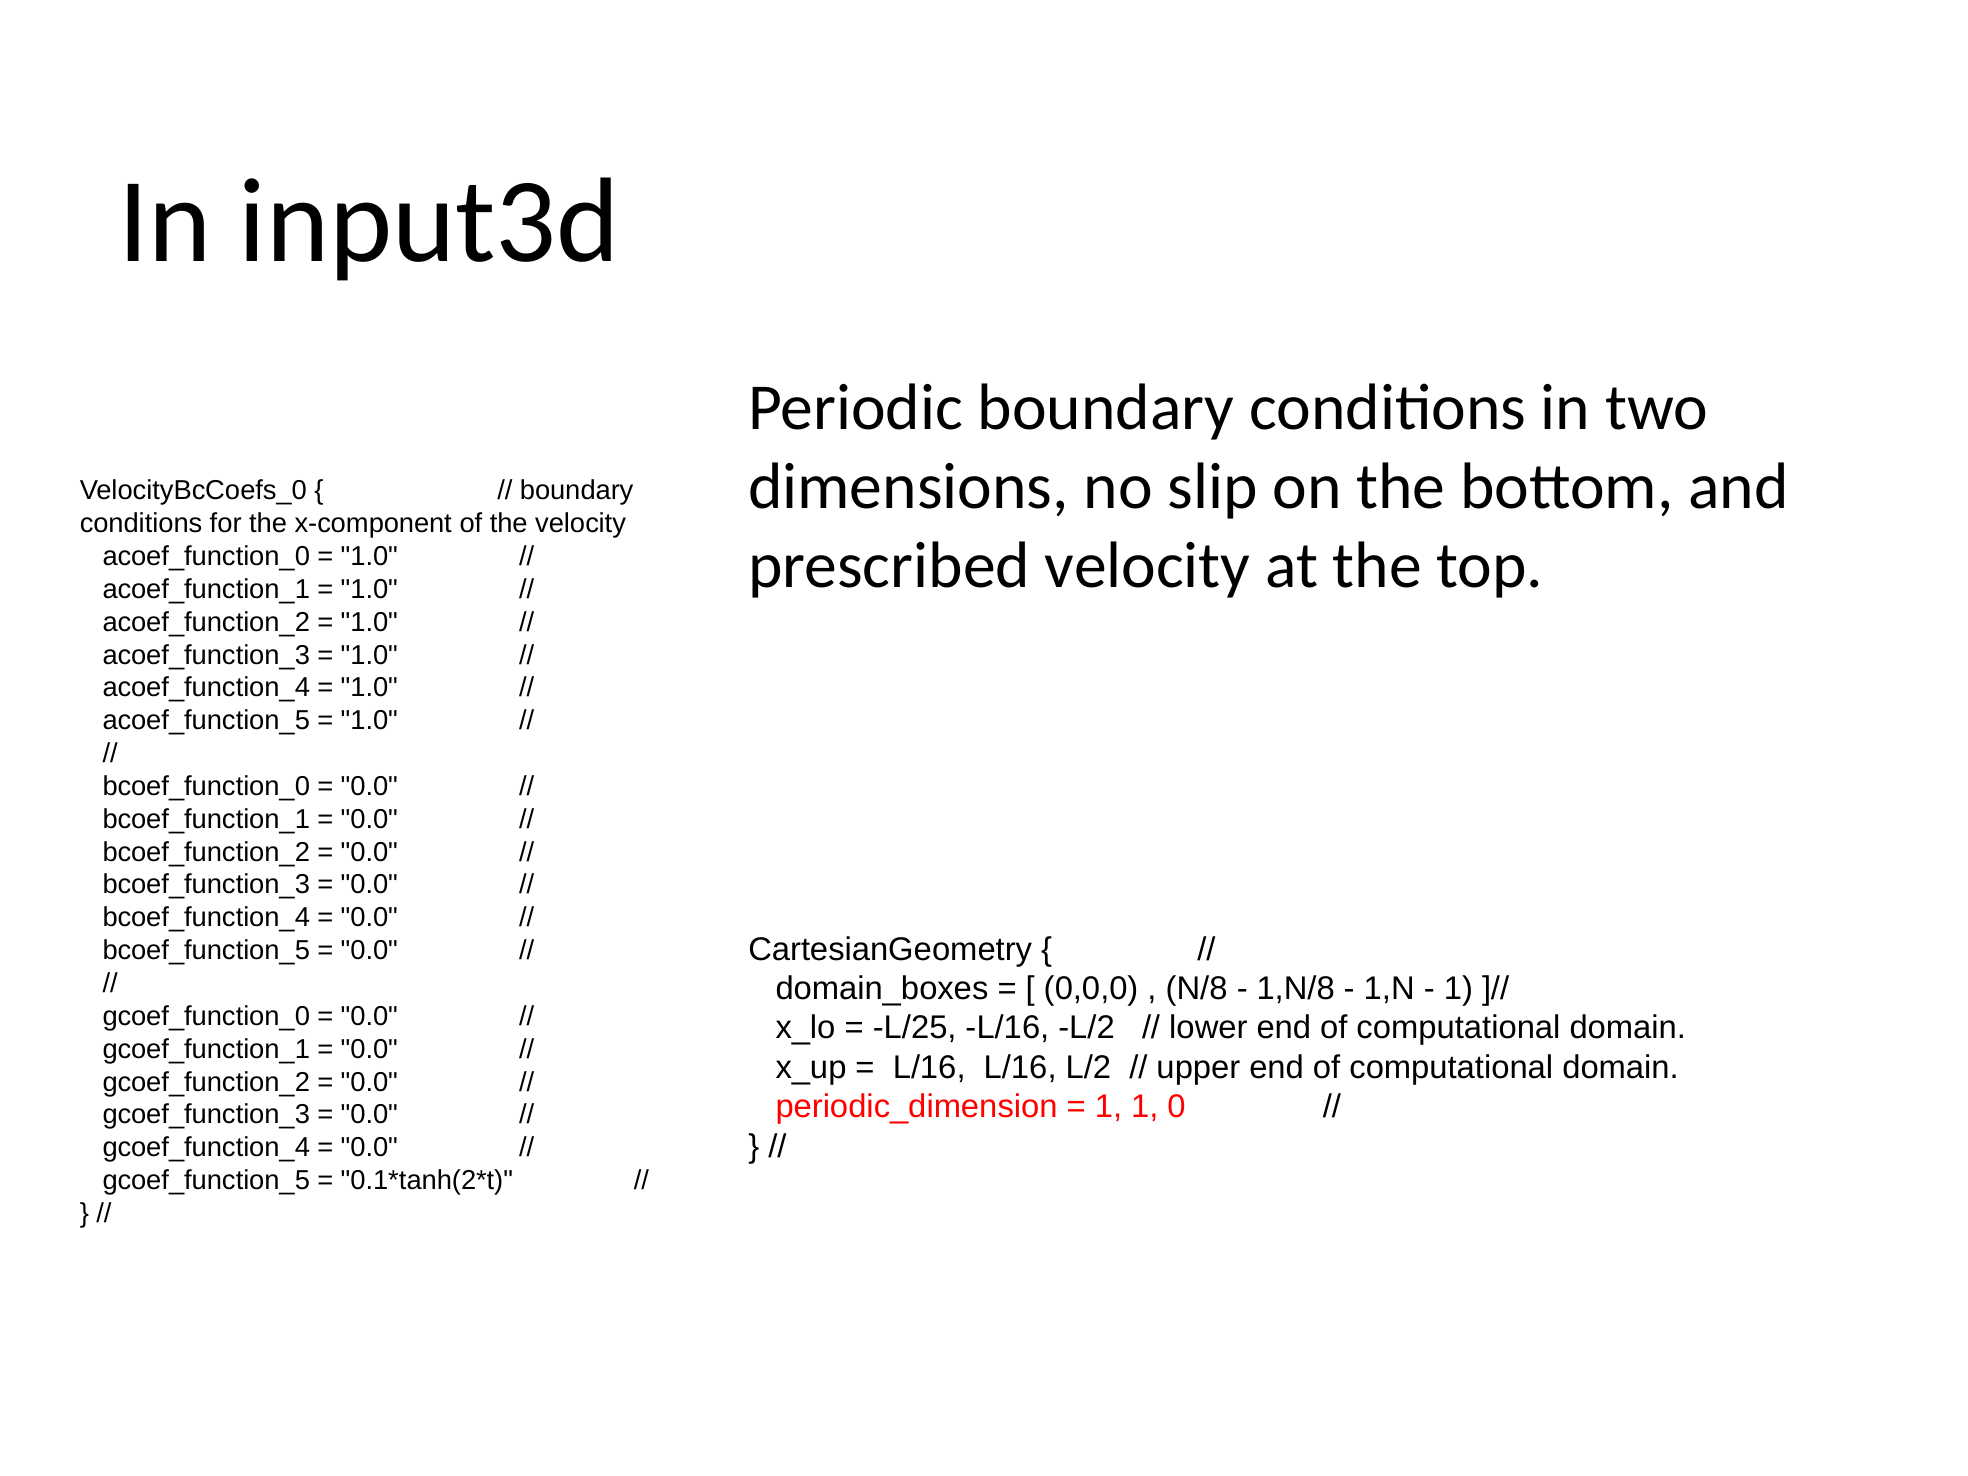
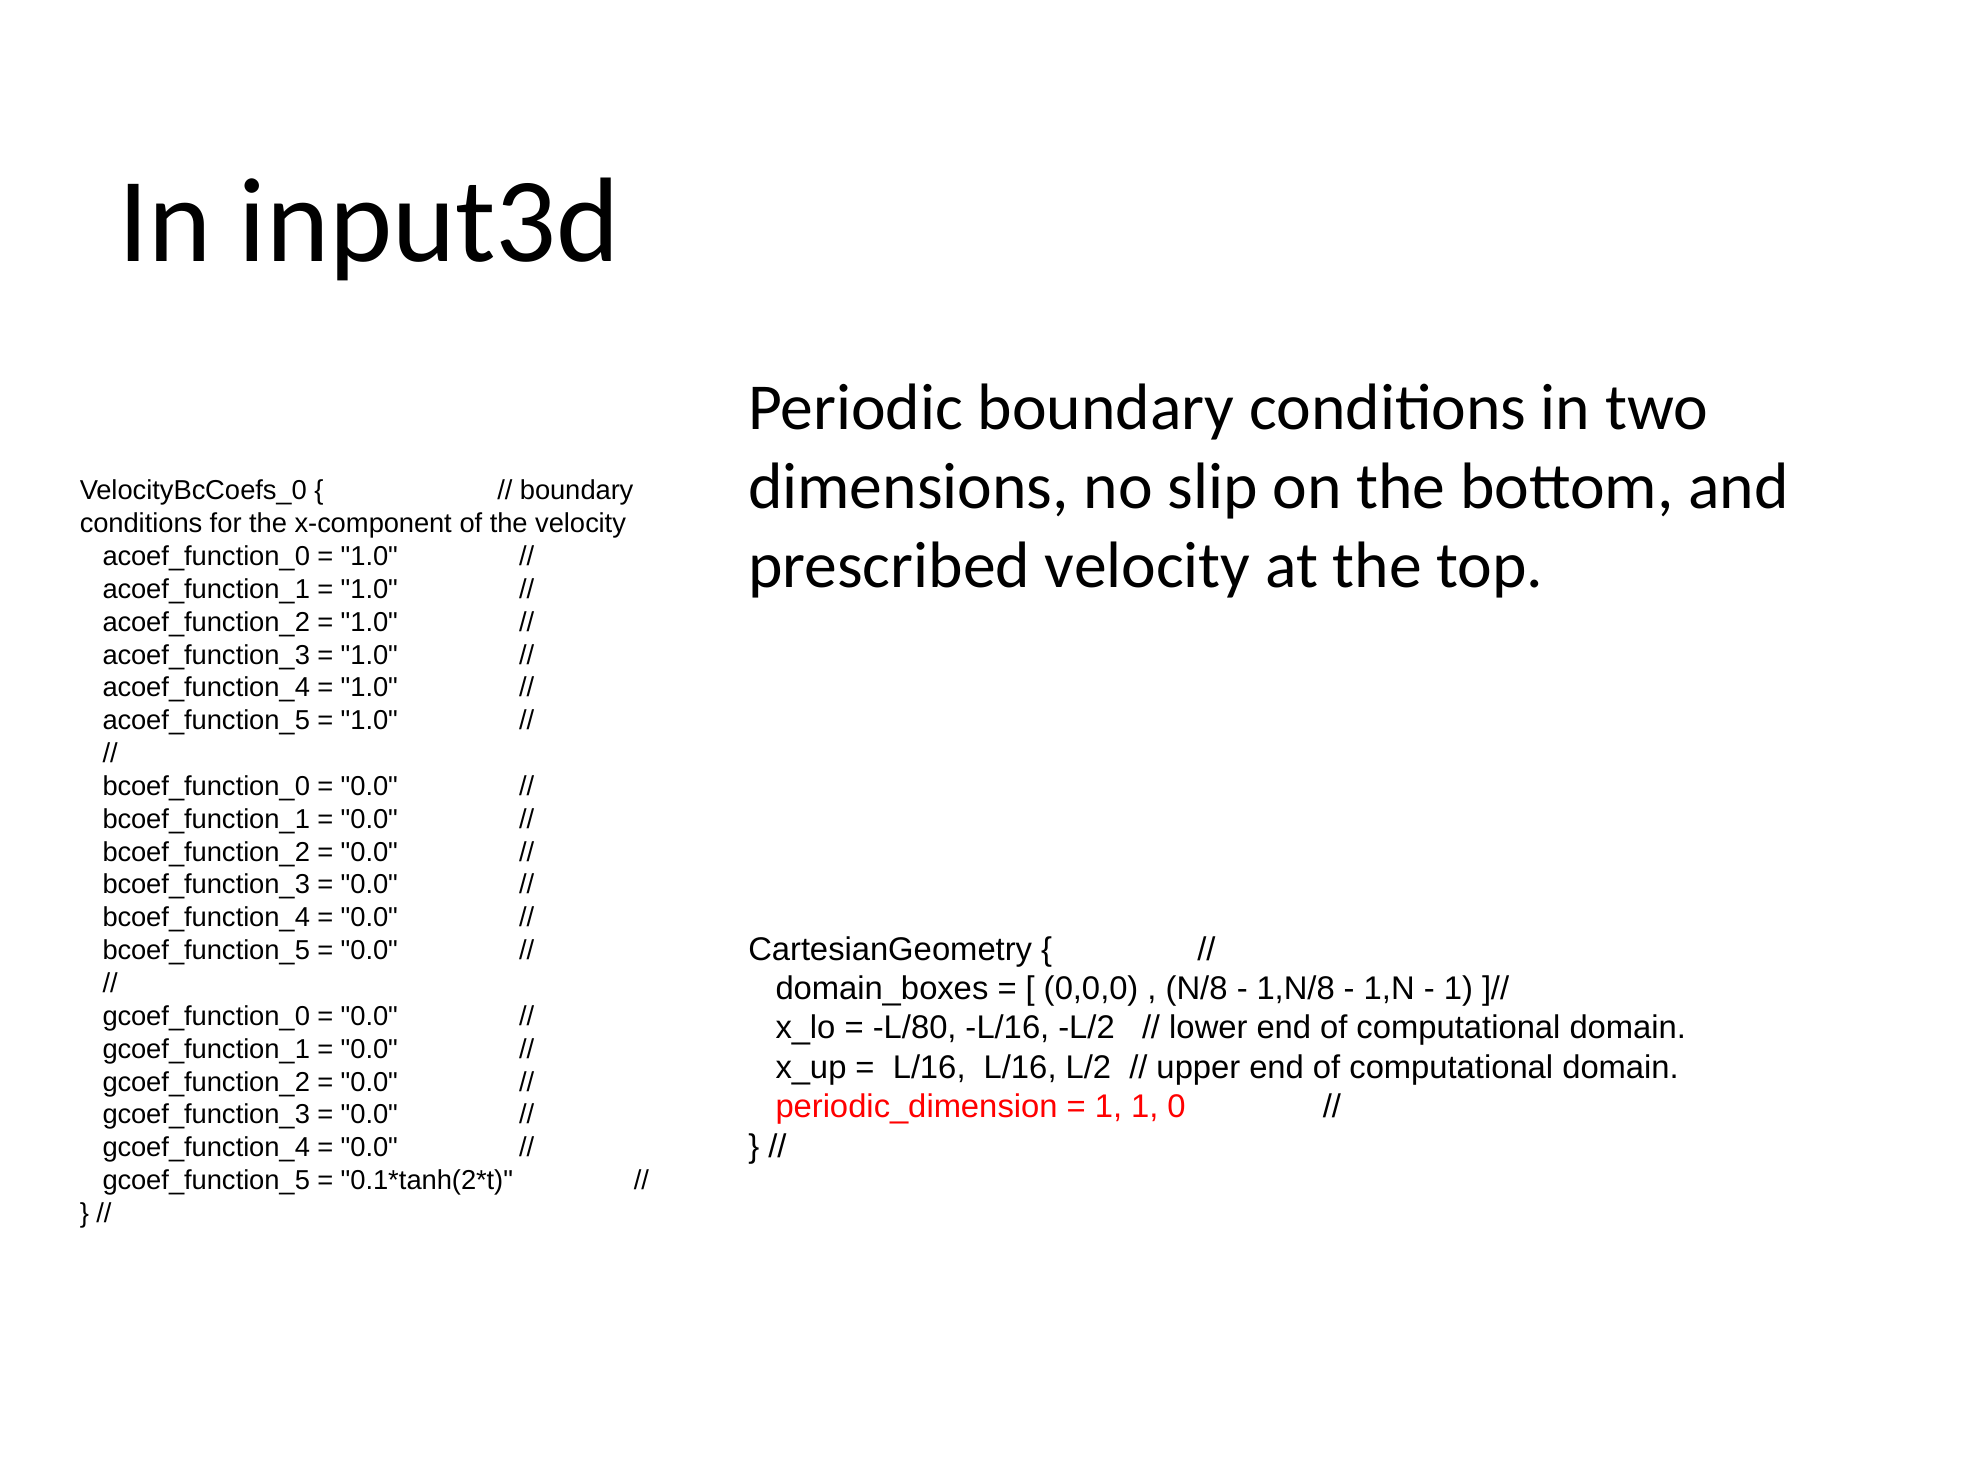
L/25: L/25 -> L/80
